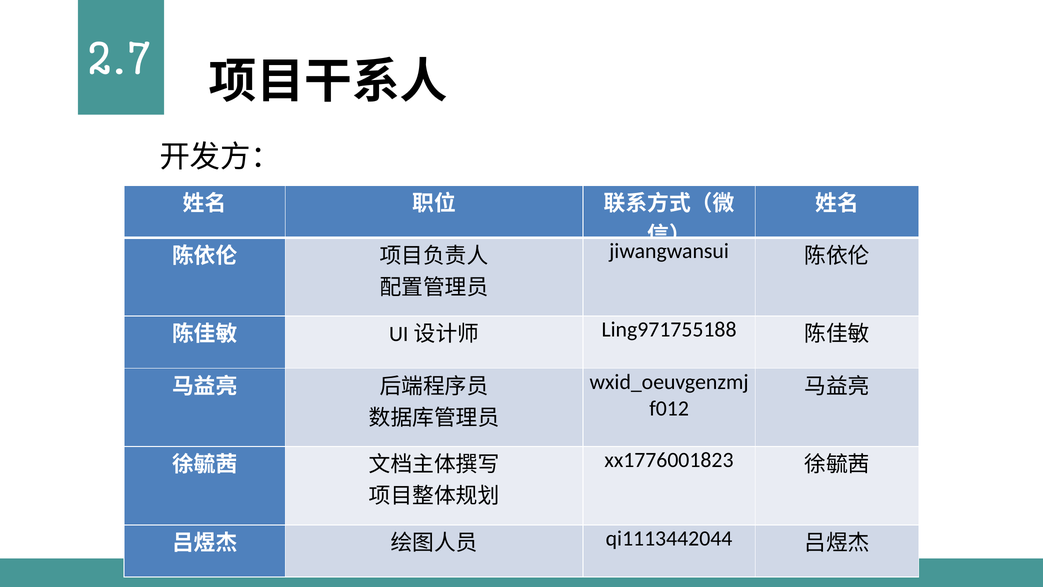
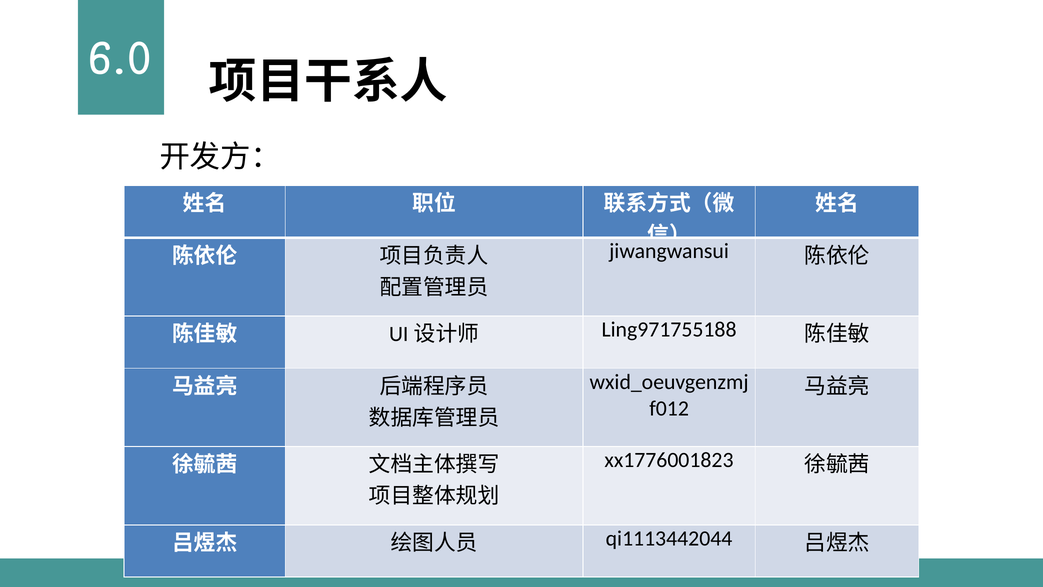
2.7: 2.7 -> 6.0
